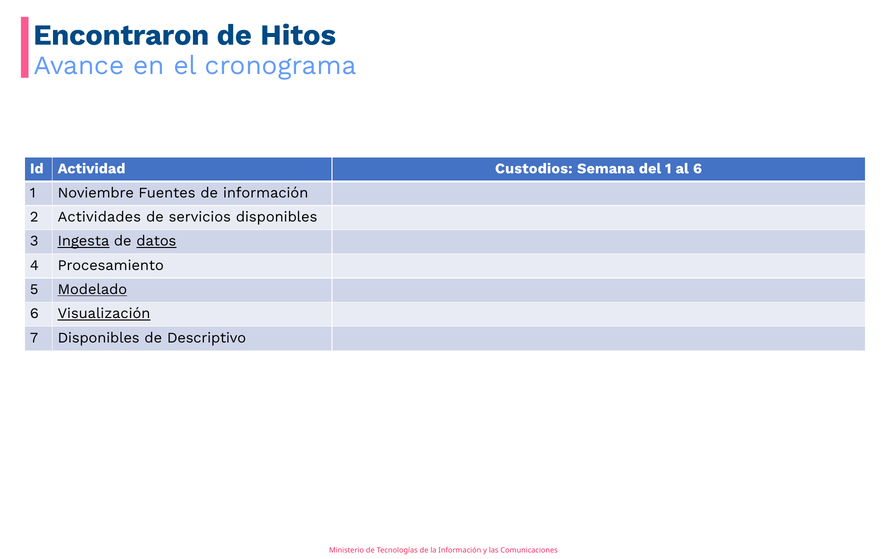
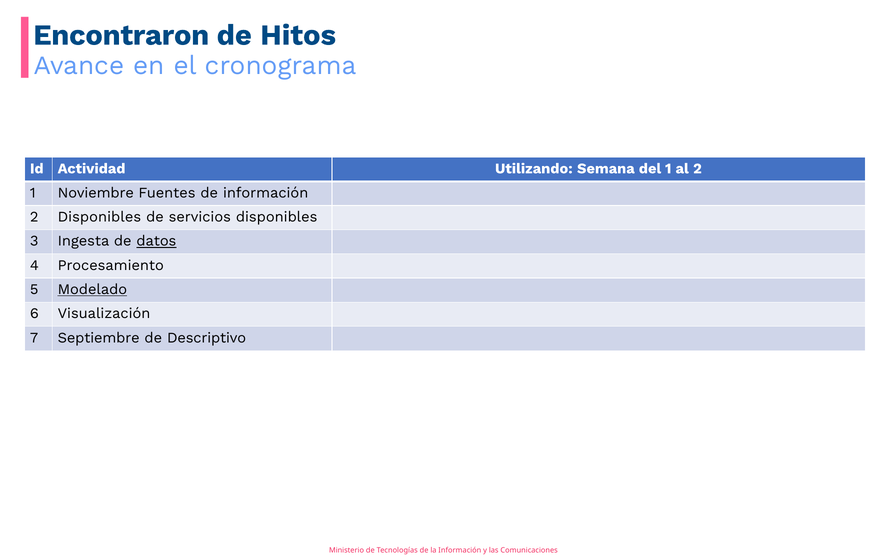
Custodios: Custodios -> Utilizando
al 6: 6 -> 2
2 Actividades: Actividades -> Disponibles
Ingesta underline: present -> none
Visualización underline: present -> none
7 Disponibles: Disponibles -> Septiembre
